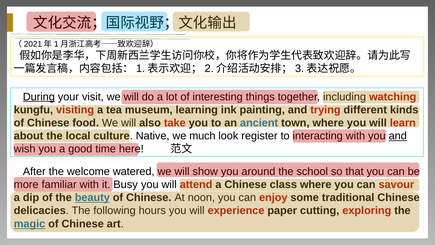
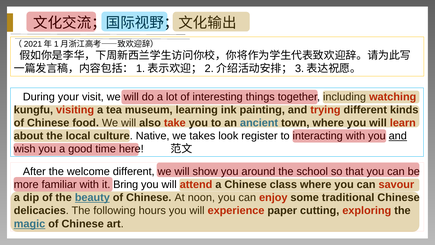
During underline: present -> none
much: much -> takes
welcome watered: watered -> different
Busy: Busy -> Bring
